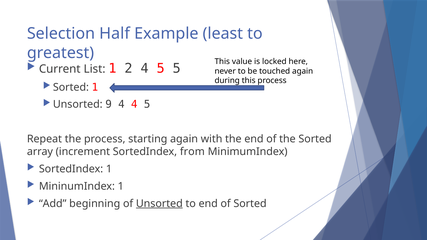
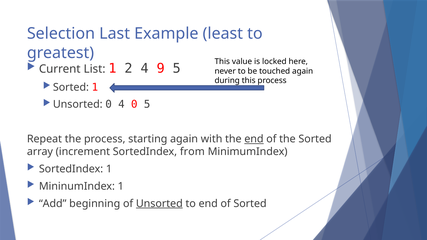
Half: Half -> Last
2 4 5: 5 -> 9
Unsorted 9: 9 -> 0
4 4: 4 -> 0
end at (254, 139) underline: none -> present
